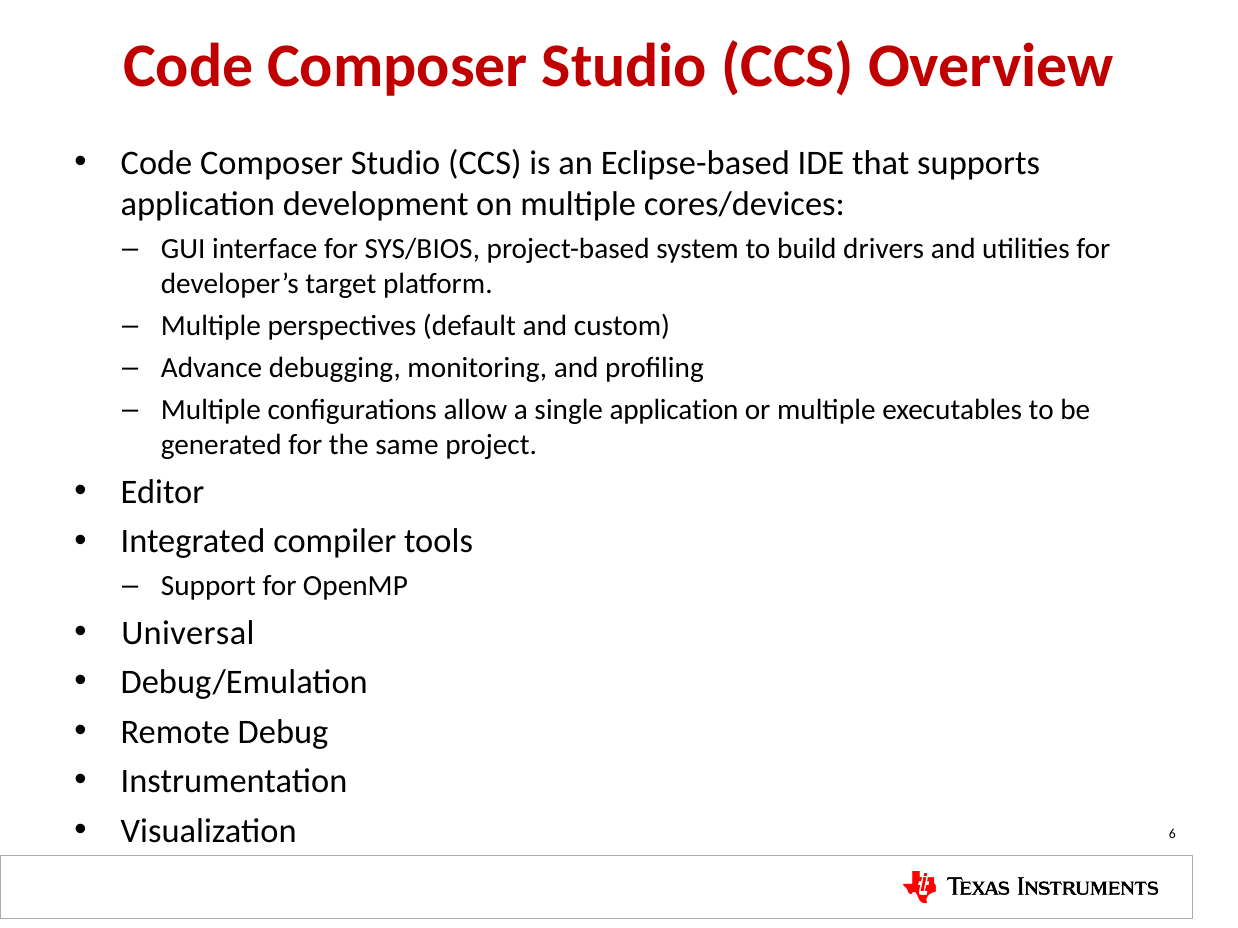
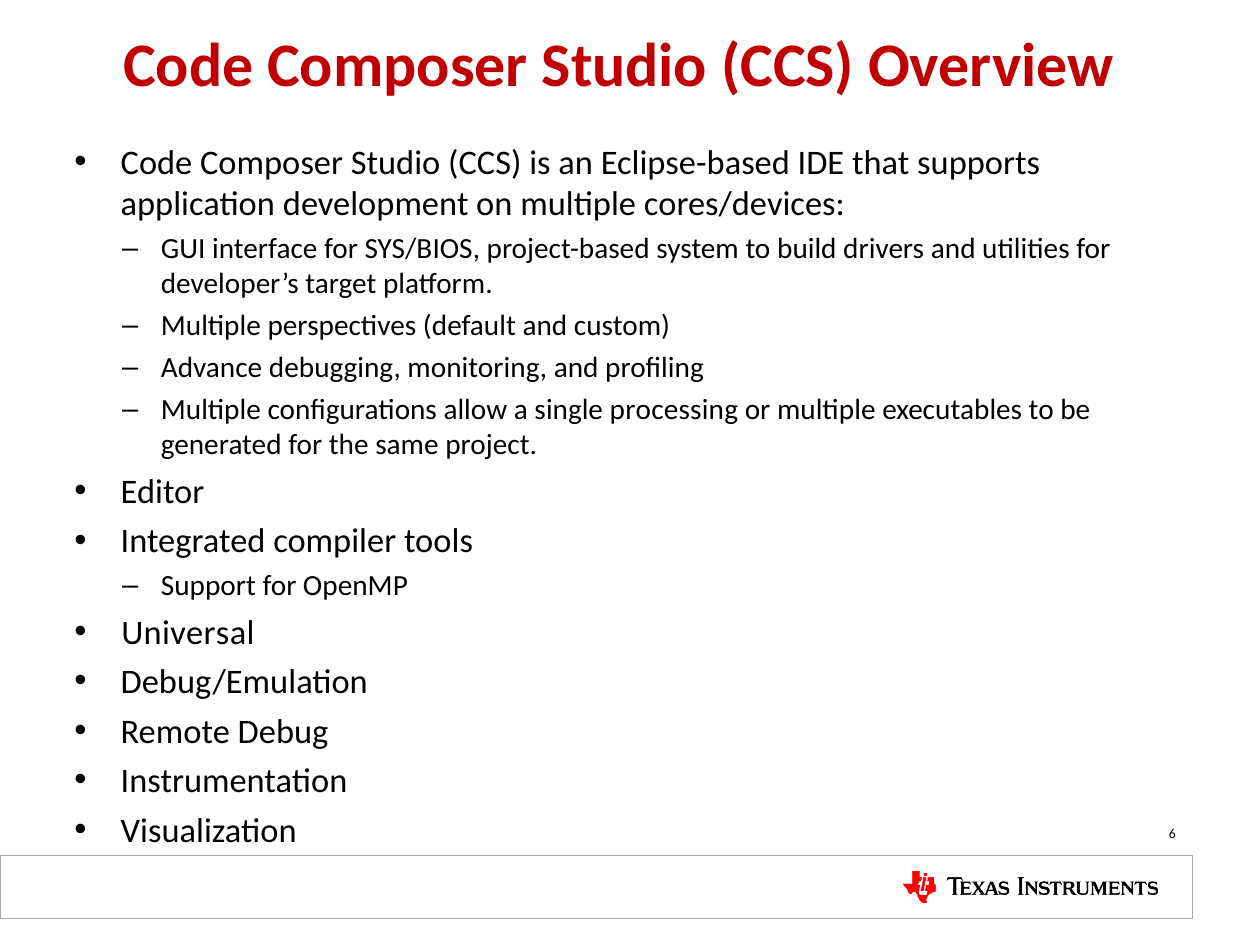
single application: application -> processing
